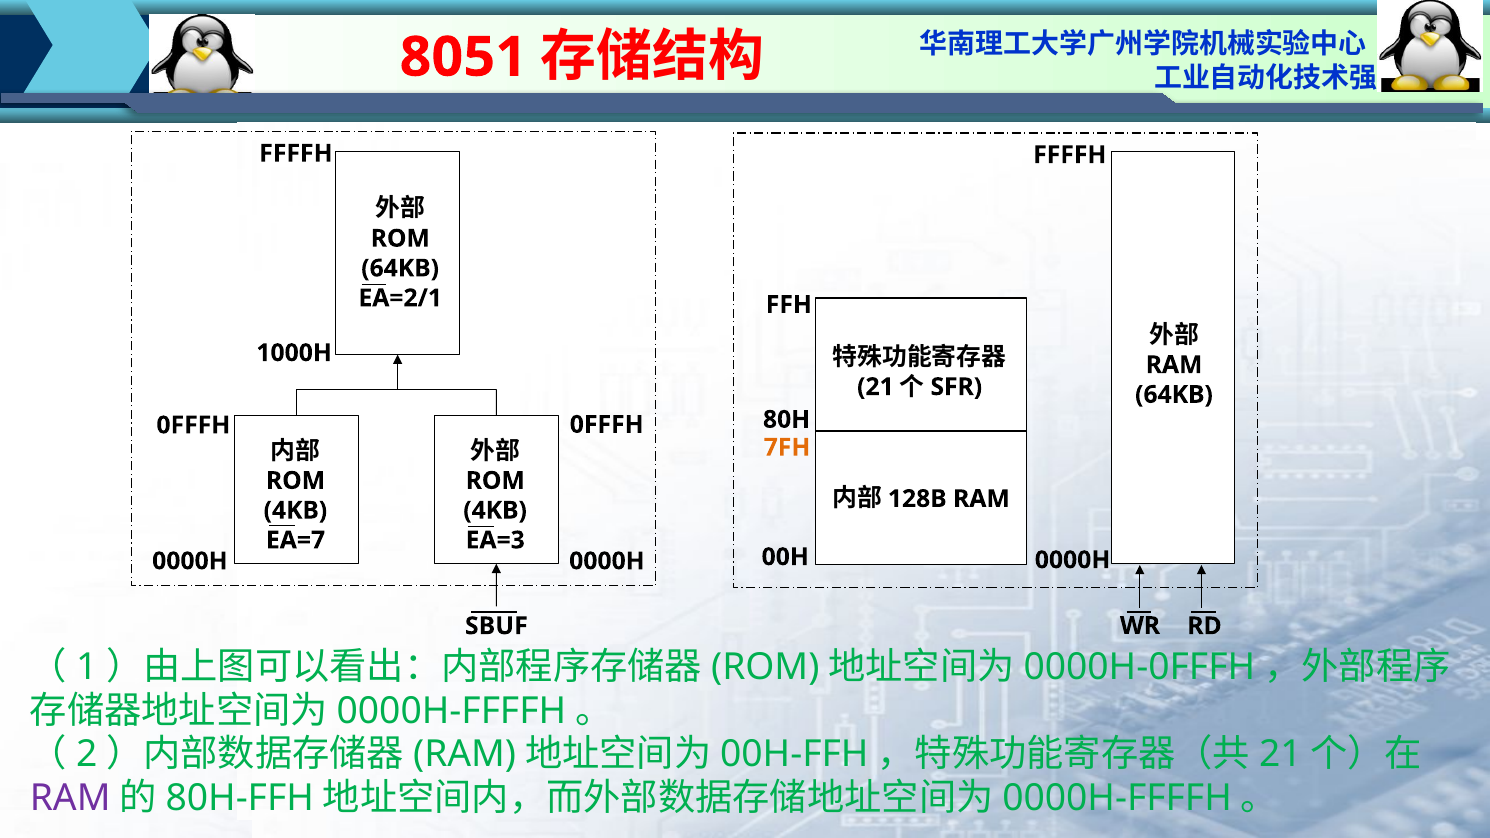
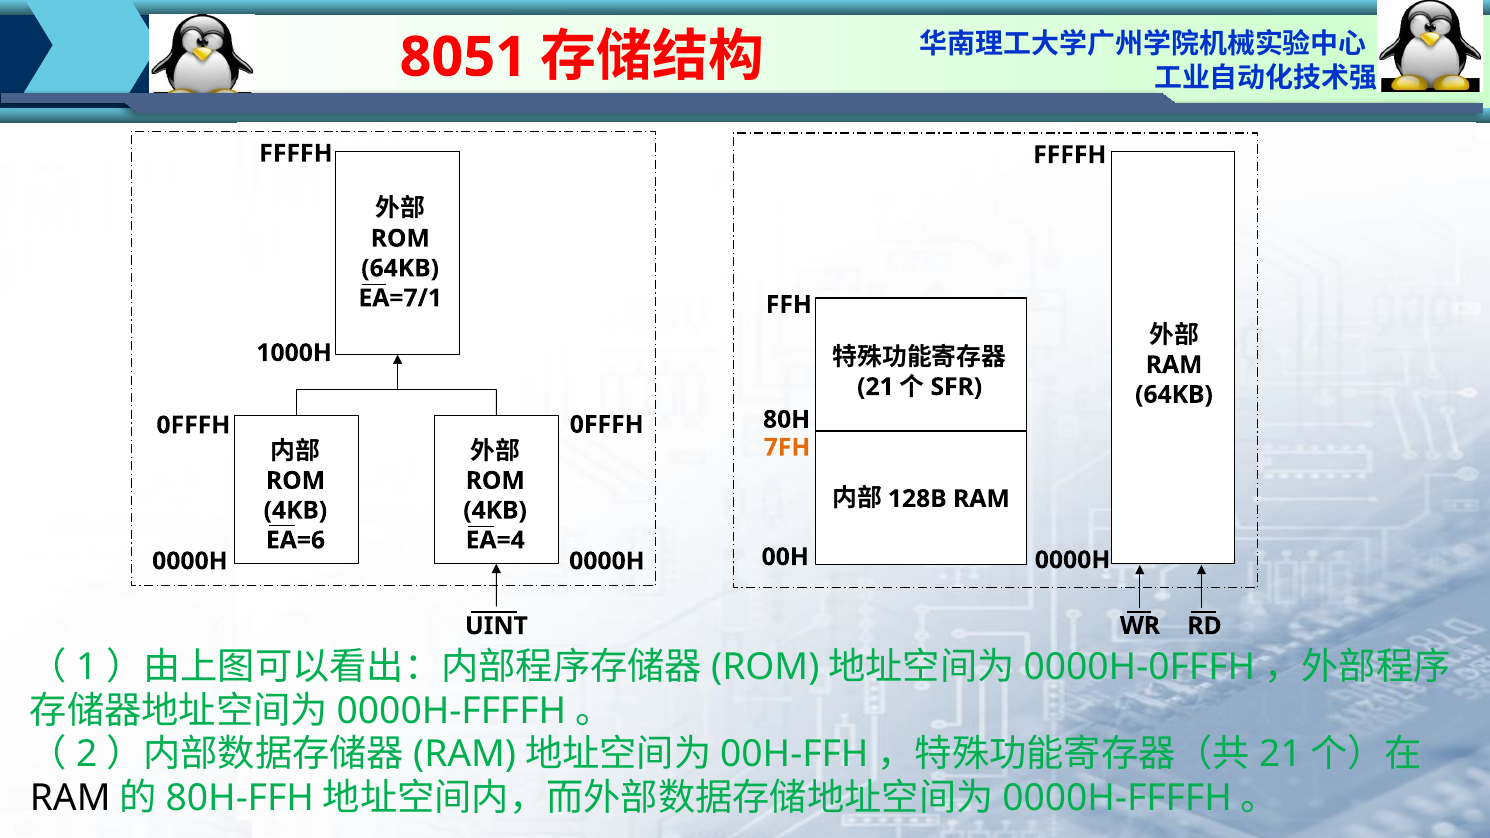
EA=2/1: EA=2/1 -> EA=7/1
EA=7: EA=7 -> EA=6
EA=3: EA=3 -> EA=4
SBUF: SBUF -> UINT
RAM at (70, 798) colour: purple -> black
